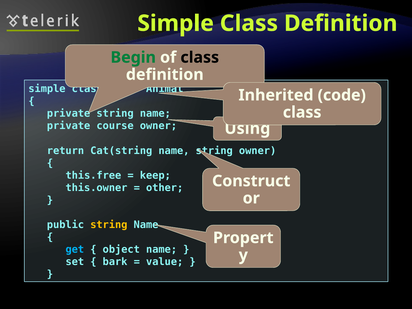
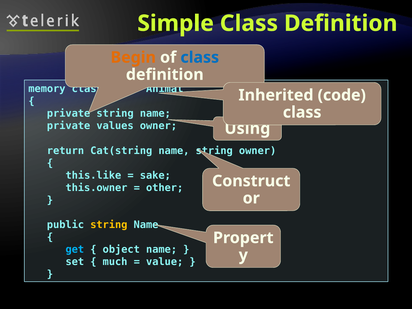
Begin colour: green -> orange
class at (200, 57) colour: black -> blue
simple at (47, 89): simple -> memory
course: course -> values
this.free: this.free -> this.like
keep: keep -> sake
bark: bark -> much
